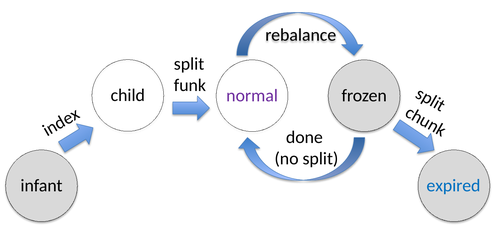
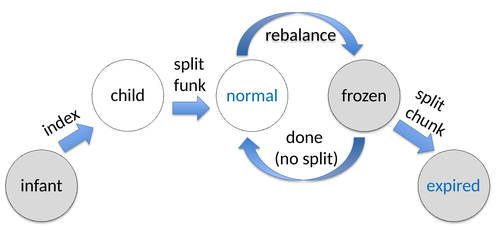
normal colour: purple -> blue
